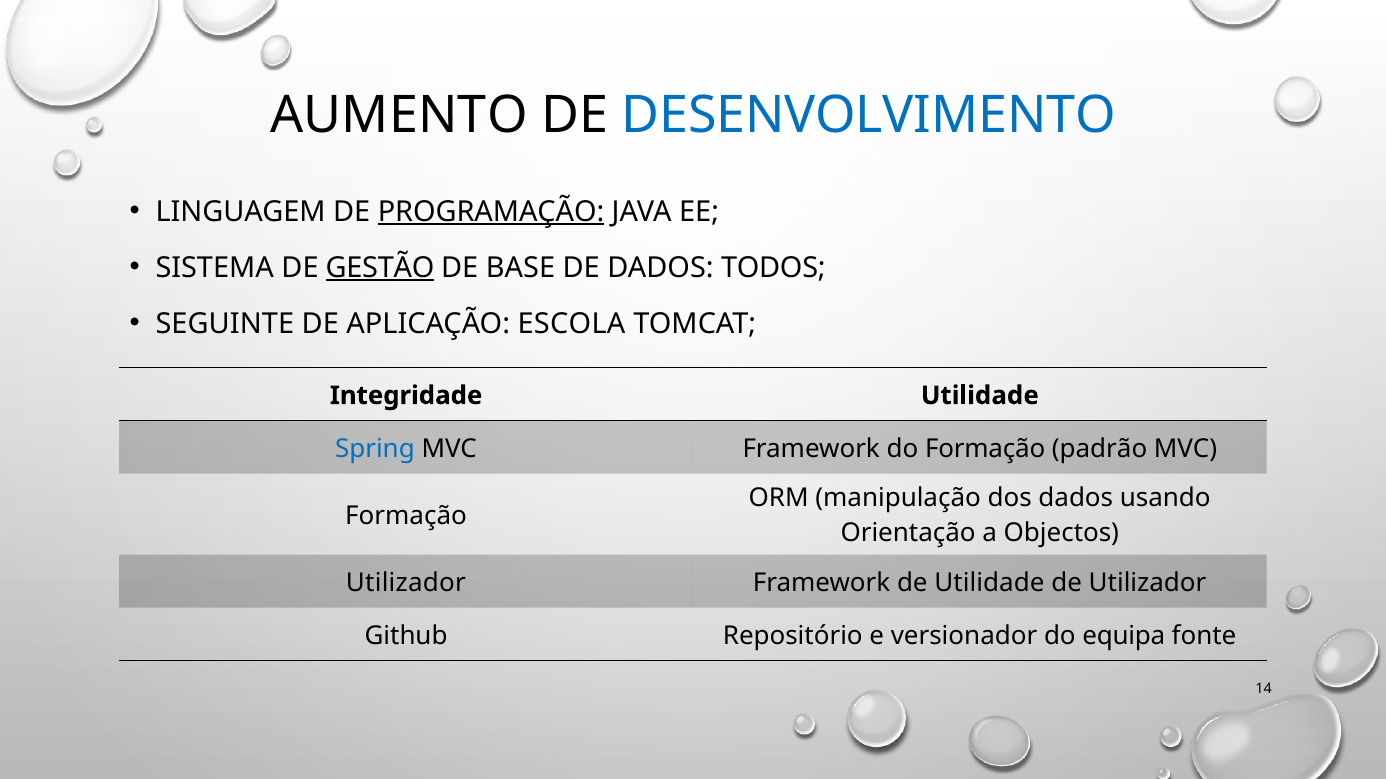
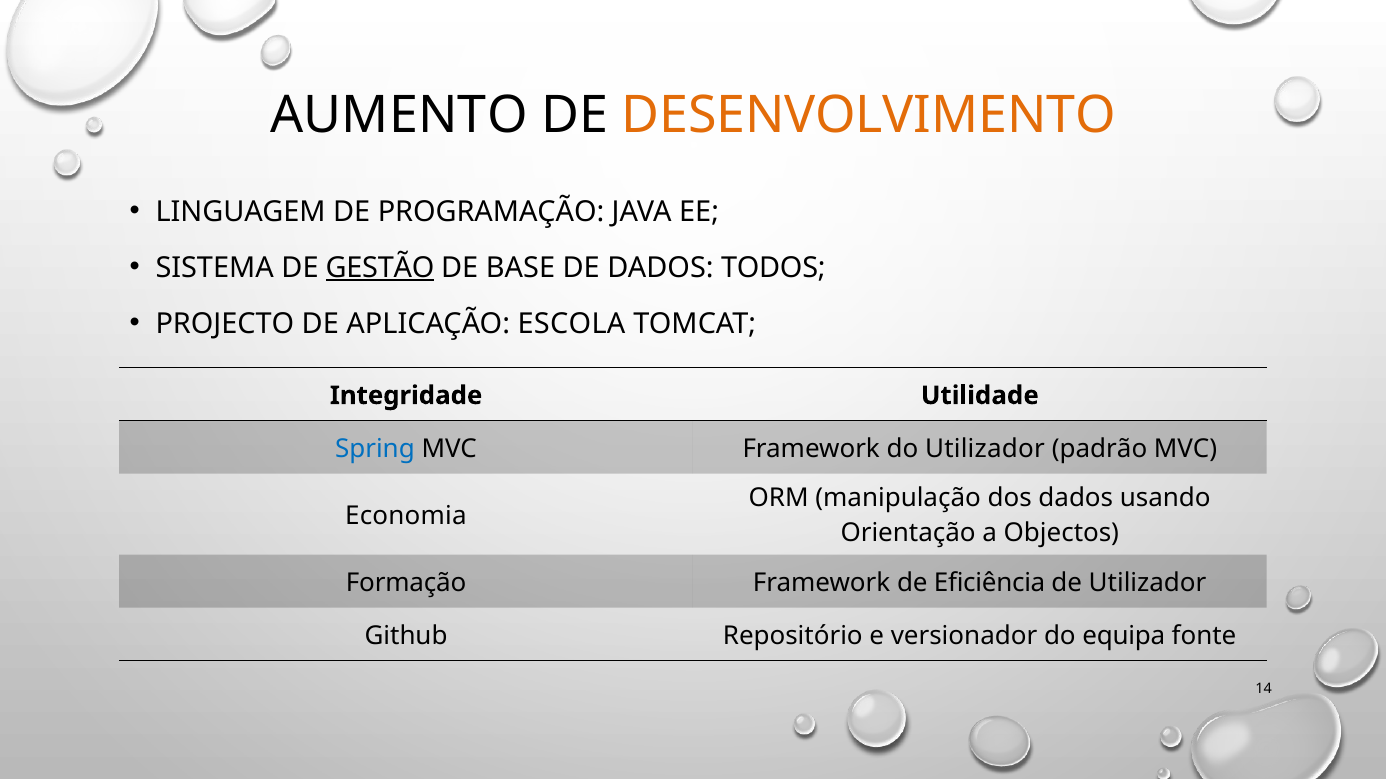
DESENVOLVIMENTO colour: blue -> orange
PROGRAMAÇÃO underline: present -> none
SEGUINTE: SEGUINTE -> PROJECTO
do Formação: Formação -> Utilizador
Formação at (406, 516): Formação -> Economia
Utilizador at (406, 583): Utilizador -> Formação
de Utilidade: Utilidade -> Eficiência
